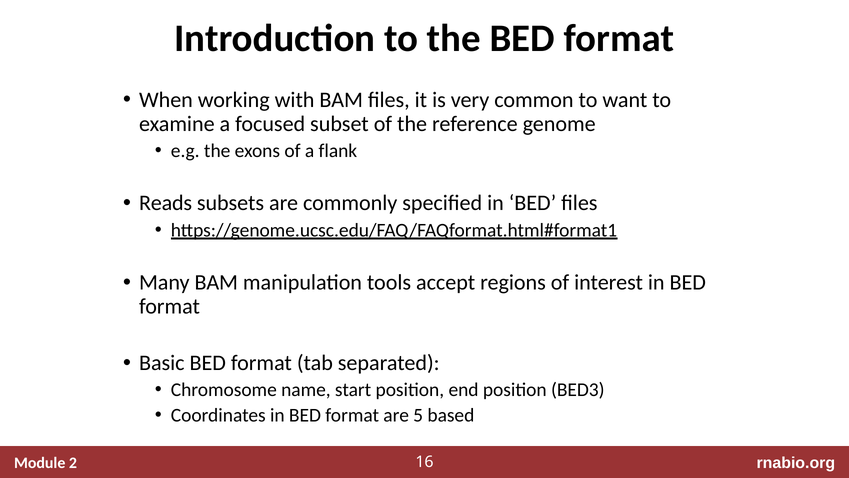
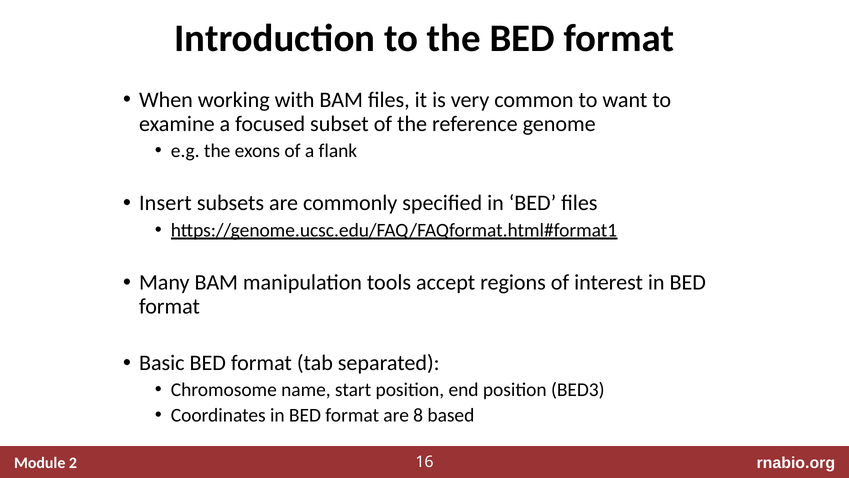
Reads: Reads -> Insert
5: 5 -> 8
